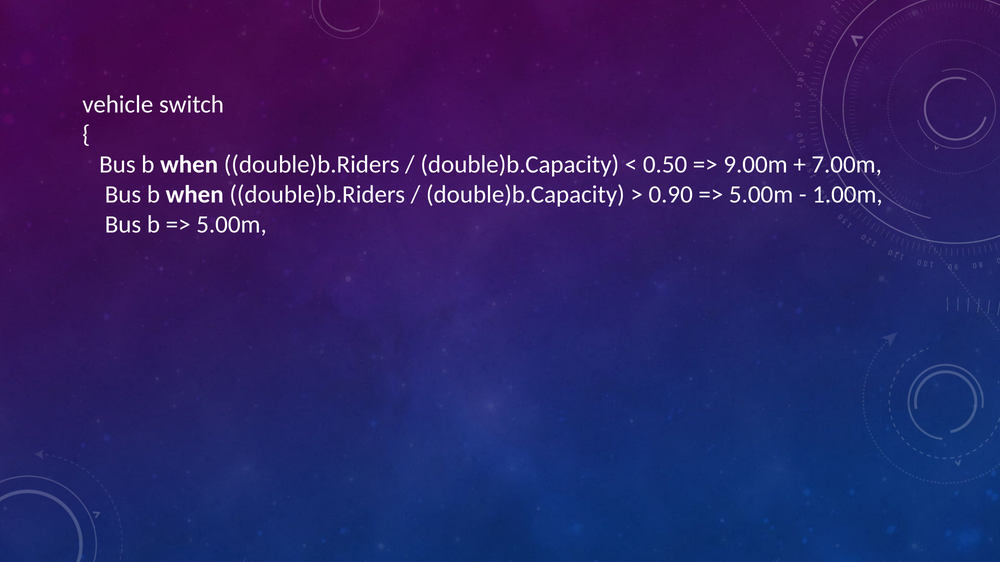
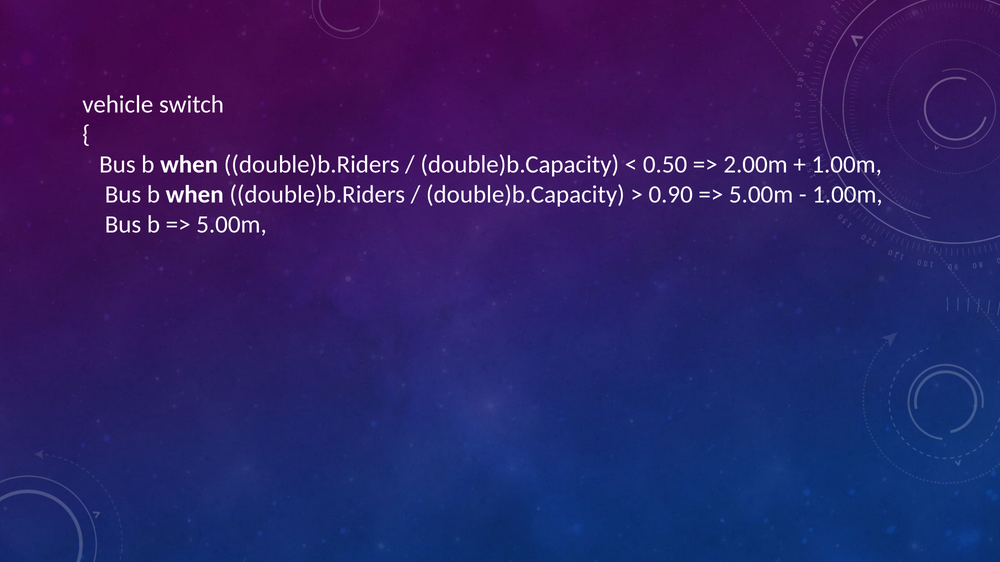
9.00m: 9.00m -> 2.00m
7.00m at (847, 165): 7.00m -> 1.00m
